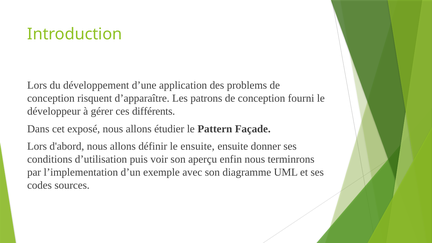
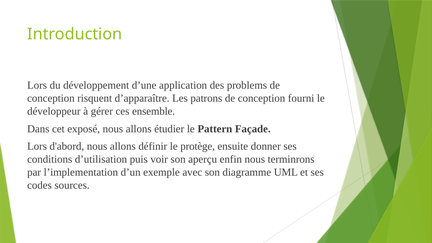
différents: différents -> ensemble
le ensuite: ensuite -> protège
